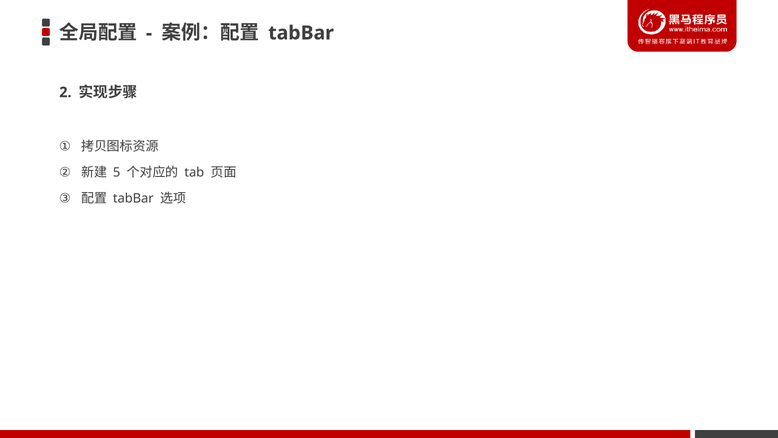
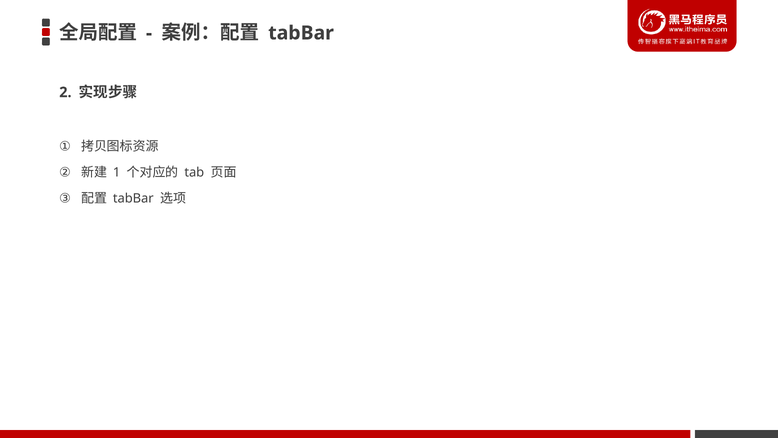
5: 5 -> 1
